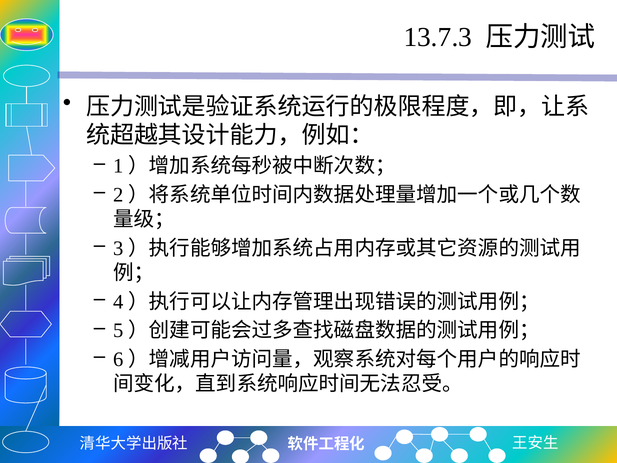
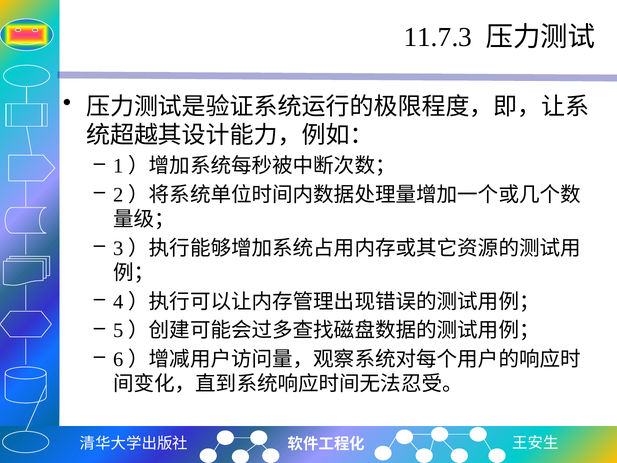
13.7.3: 13.7.3 -> 11.7.3
